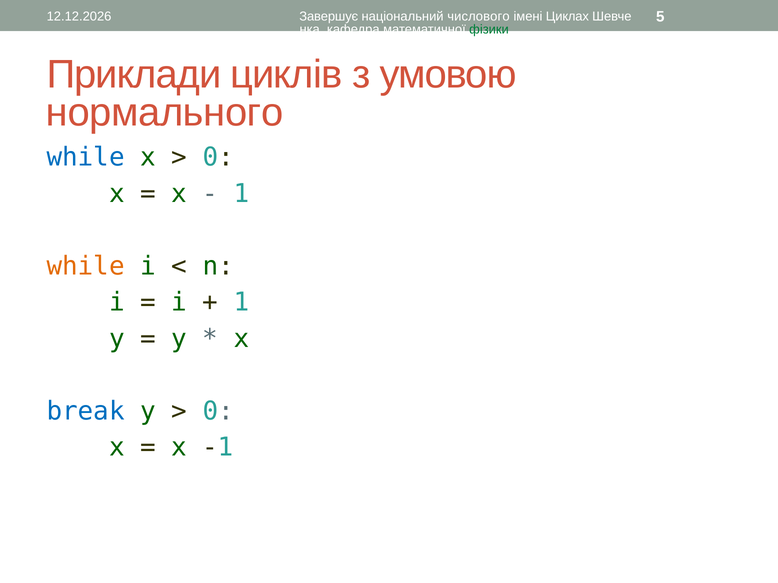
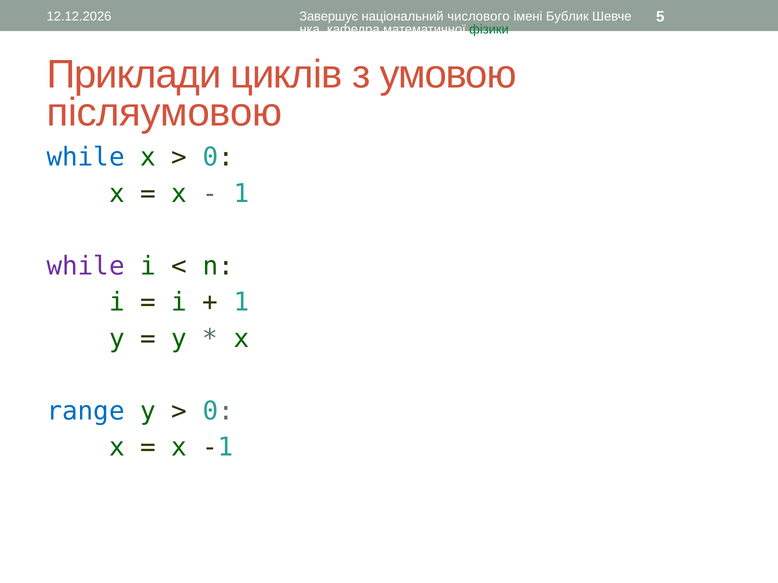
Циклах: Циклах -> Бублик
нормального: нормального -> післяумовою
while at (86, 266) colour: orange -> purple
break: break -> range
